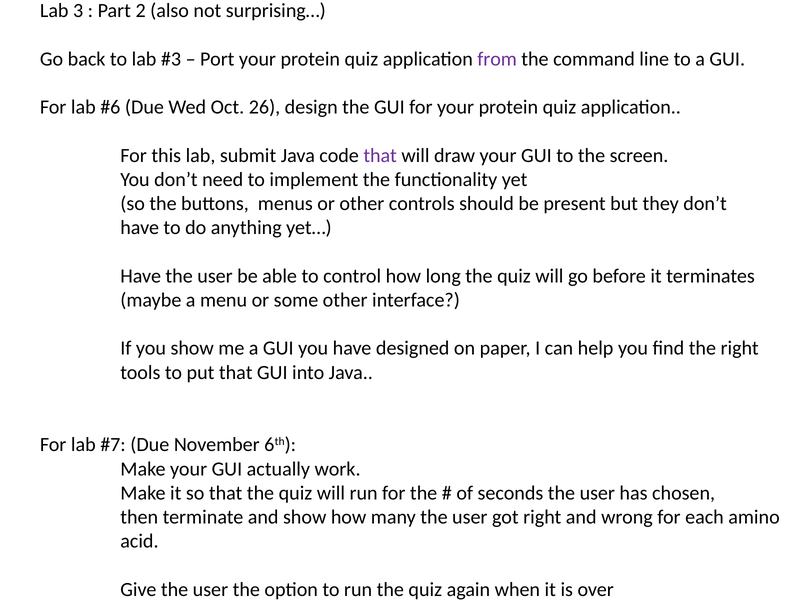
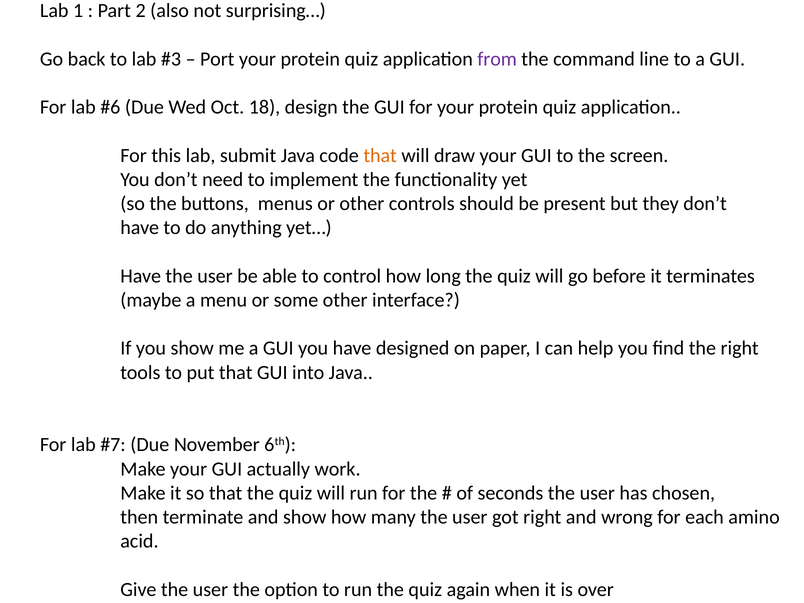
3: 3 -> 1
26: 26 -> 18
that at (380, 155) colour: purple -> orange
